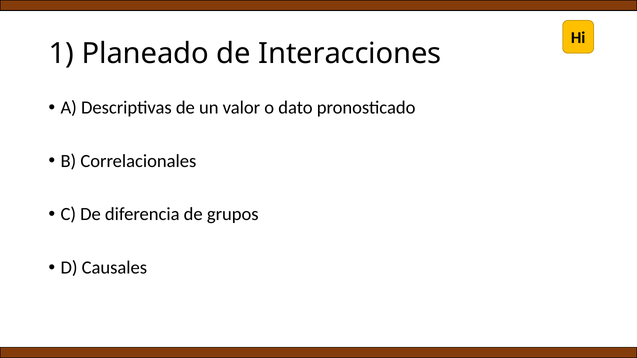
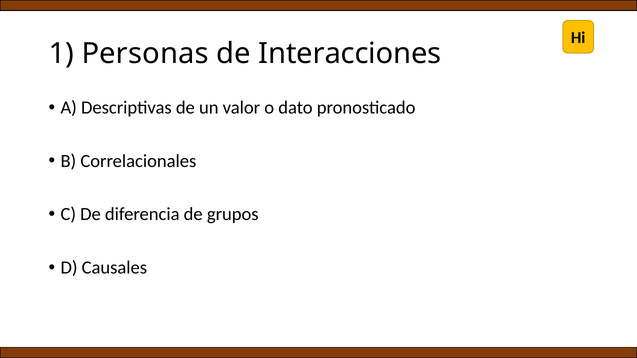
Planeado: Planeado -> Personas
